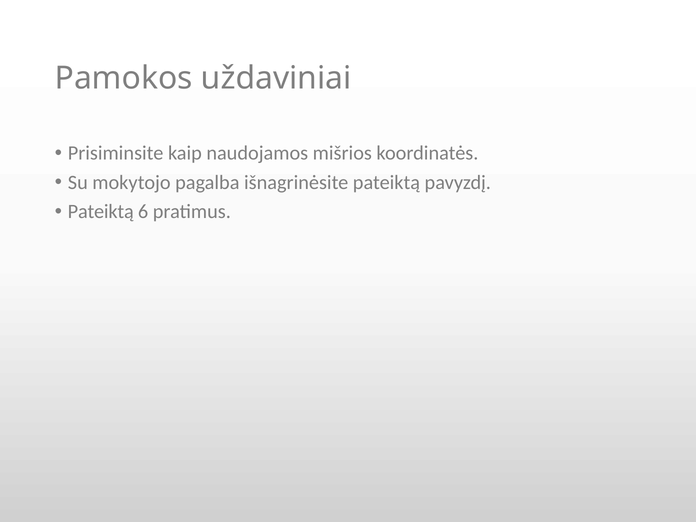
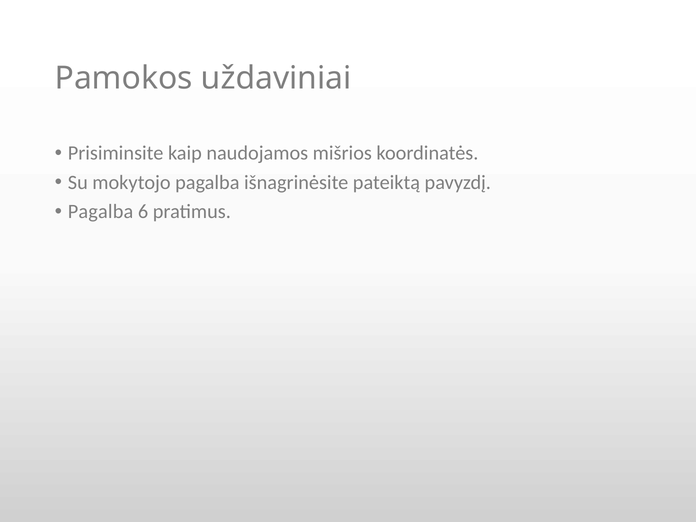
Pateiktą at (101, 212): Pateiktą -> Pagalba
